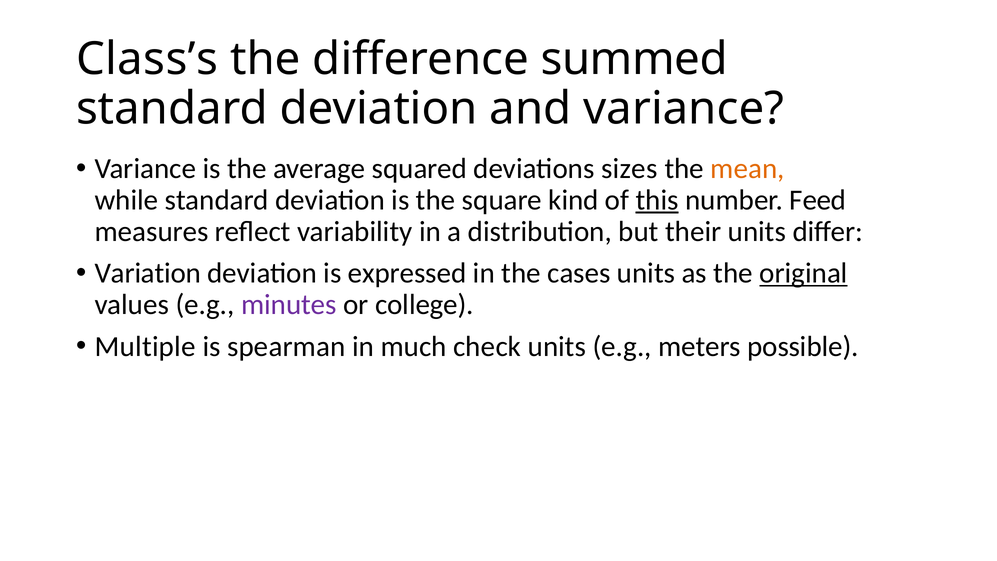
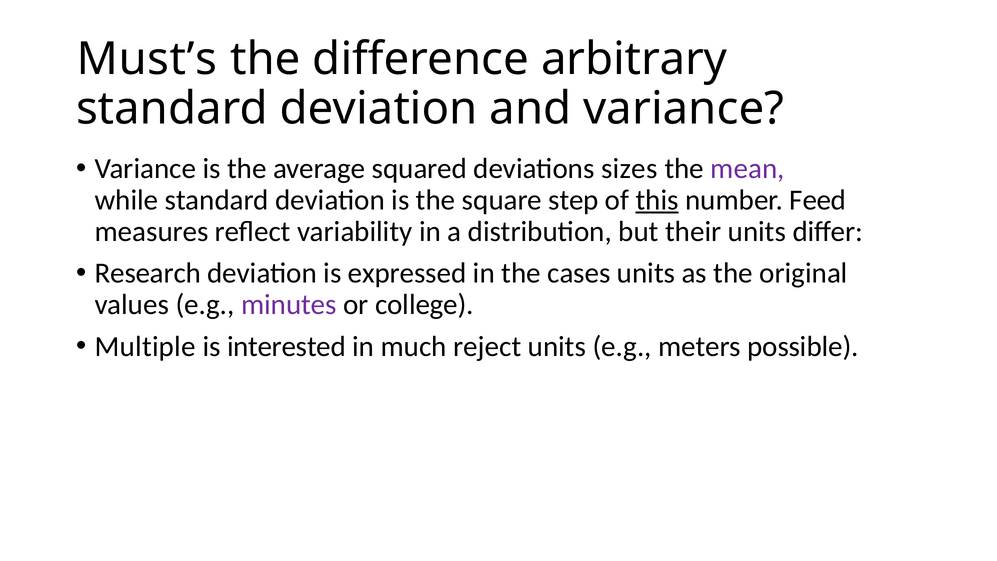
Class’s: Class’s -> Must’s
summed: summed -> arbitrary
mean colour: orange -> purple
kind: kind -> step
Variation: Variation -> Research
original underline: present -> none
spearman: spearman -> interested
check: check -> reject
